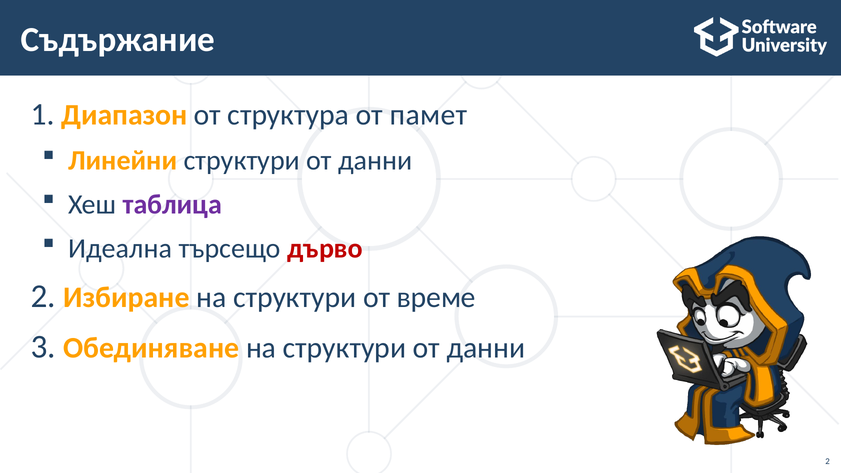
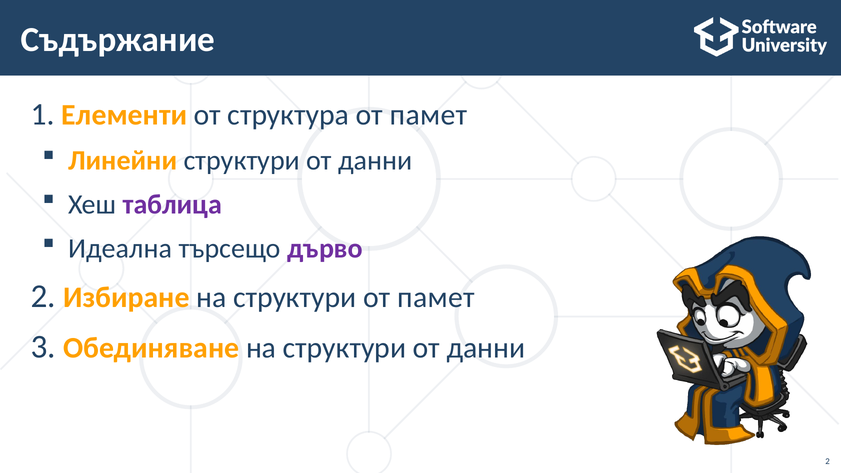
Диапазон: Диапазон -> Елементи
дърво colour: red -> purple
структури от време: време -> памет
